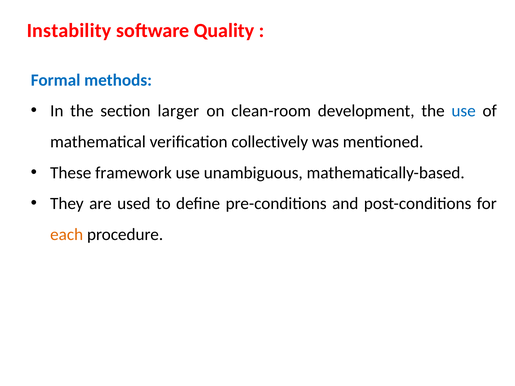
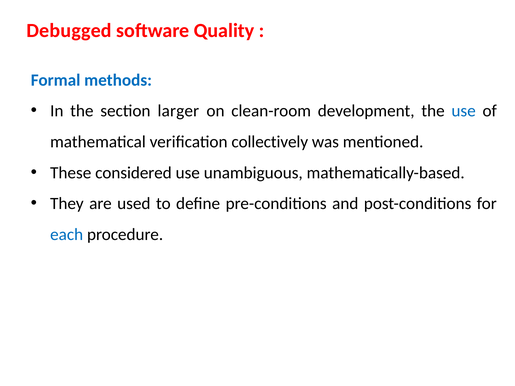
Instability: Instability -> Debugged
framework: framework -> considered
each colour: orange -> blue
